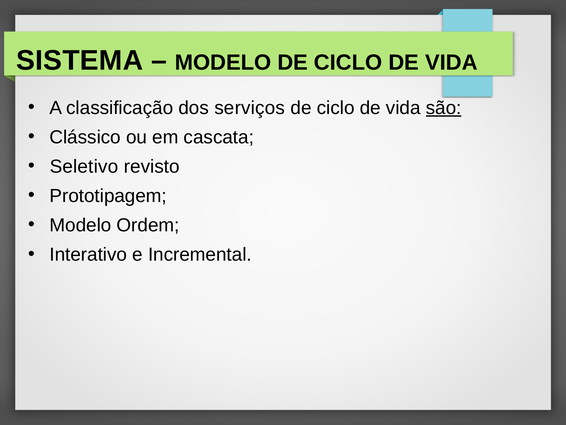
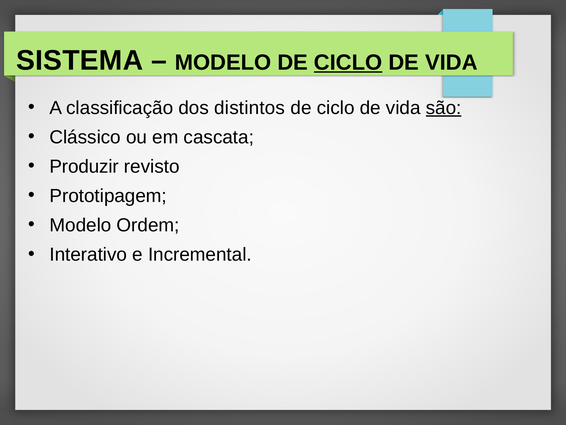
CICLO at (348, 62) underline: none -> present
serviços: serviços -> distintos
Seletivo: Seletivo -> Produzir
